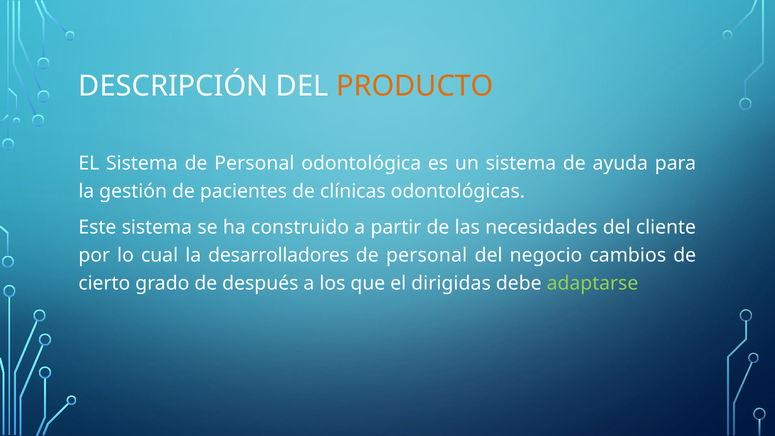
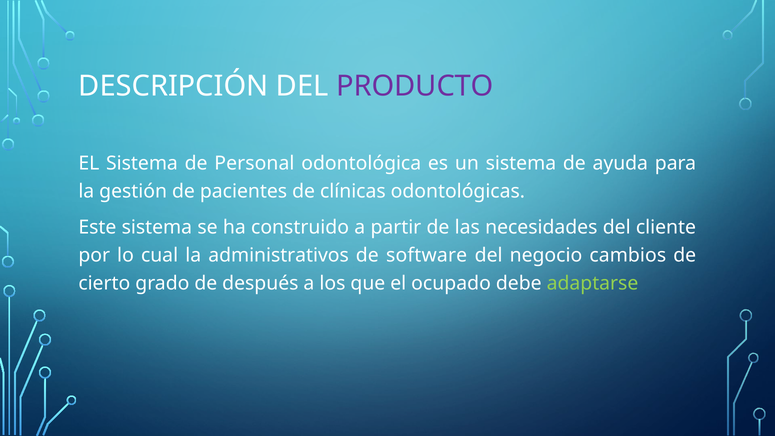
PRODUCTO colour: orange -> purple
desarrolladores: desarrolladores -> administrativos
personal at (427, 255): personal -> software
dirigidas: dirigidas -> ocupado
